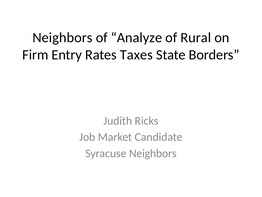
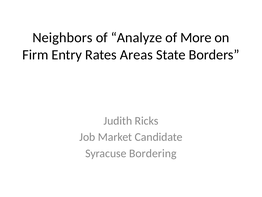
Rural: Rural -> More
Taxes: Taxes -> Areas
Syracuse Neighbors: Neighbors -> Bordering
